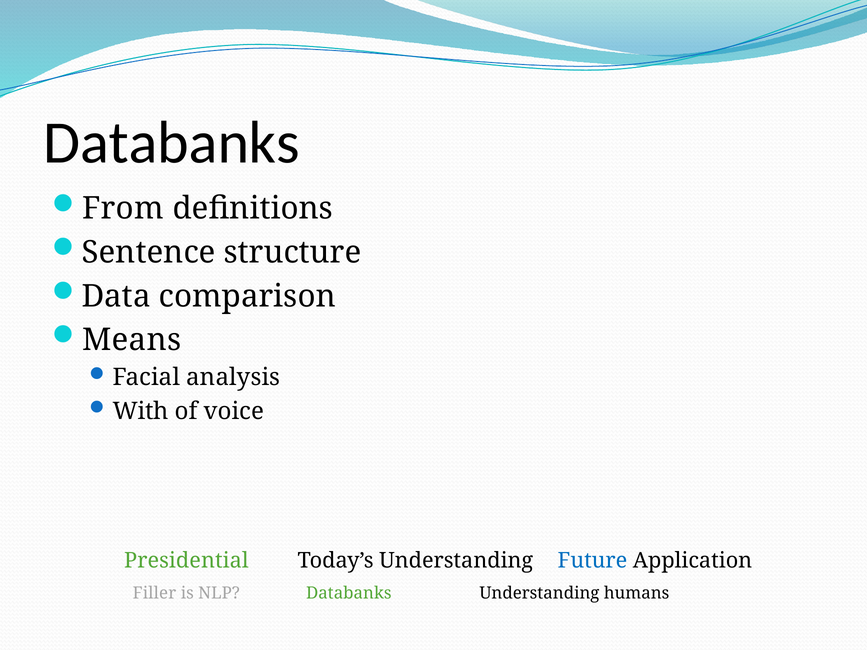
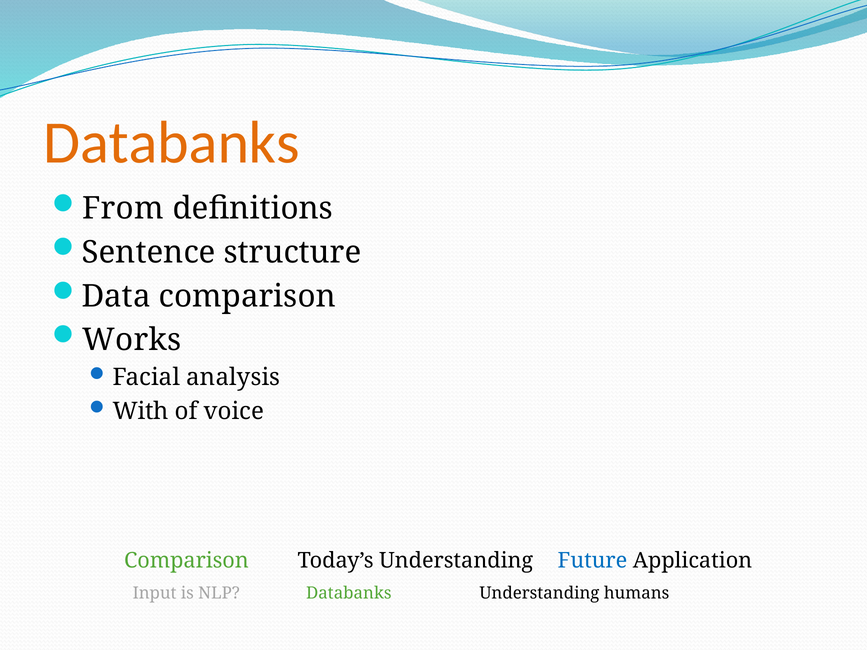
Databanks at (171, 143) colour: black -> orange
Means: Means -> Works
Presidential at (186, 561): Presidential -> Comparison
Filler: Filler -> Input
